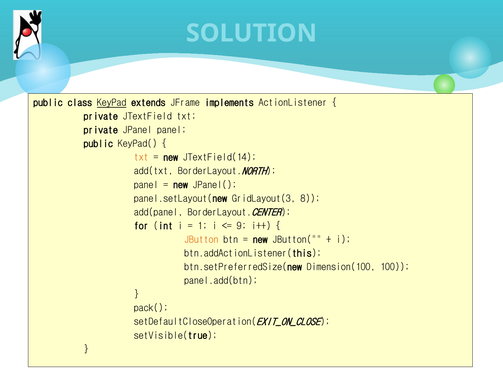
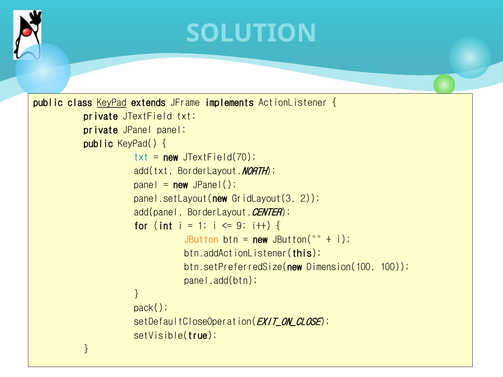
txt at (141, 158) colour: orange -> blue
JTextField(14: JTextField(14 -> JTextField(70
8: 8 -> 2
